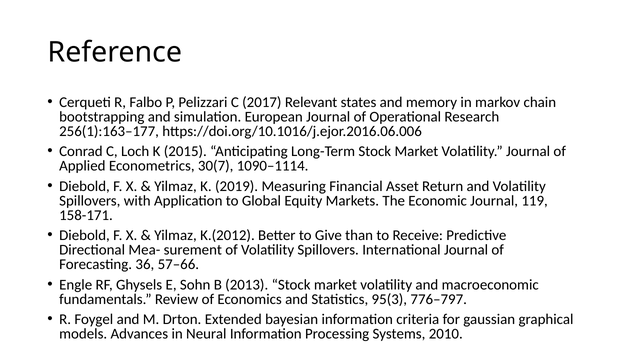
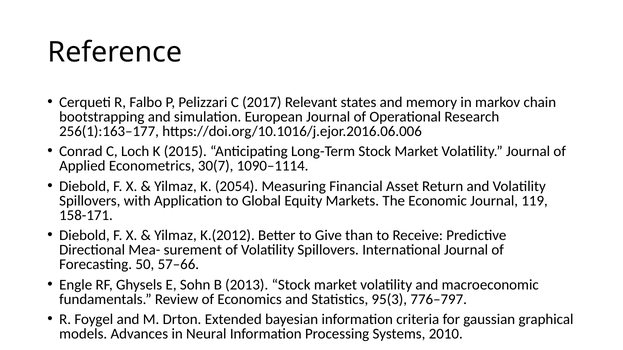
2019: 2019 -> 2054
36: 36 -> 50
